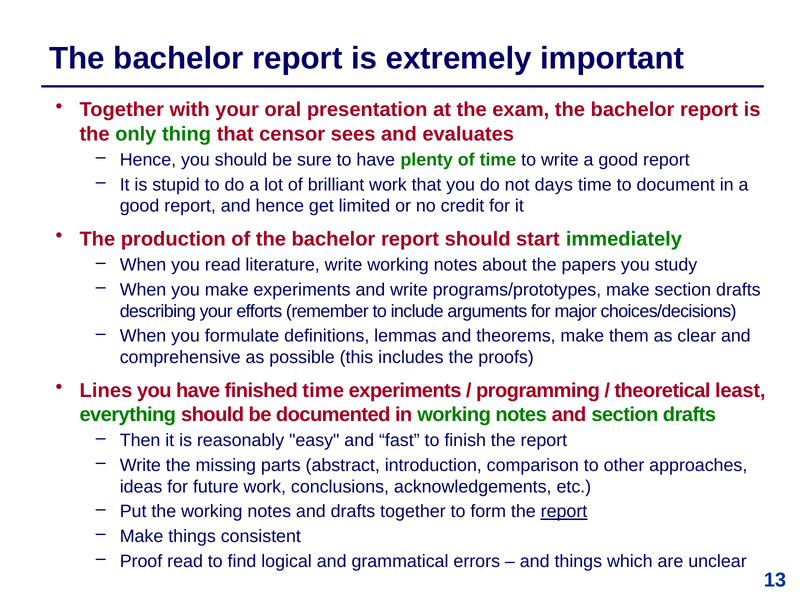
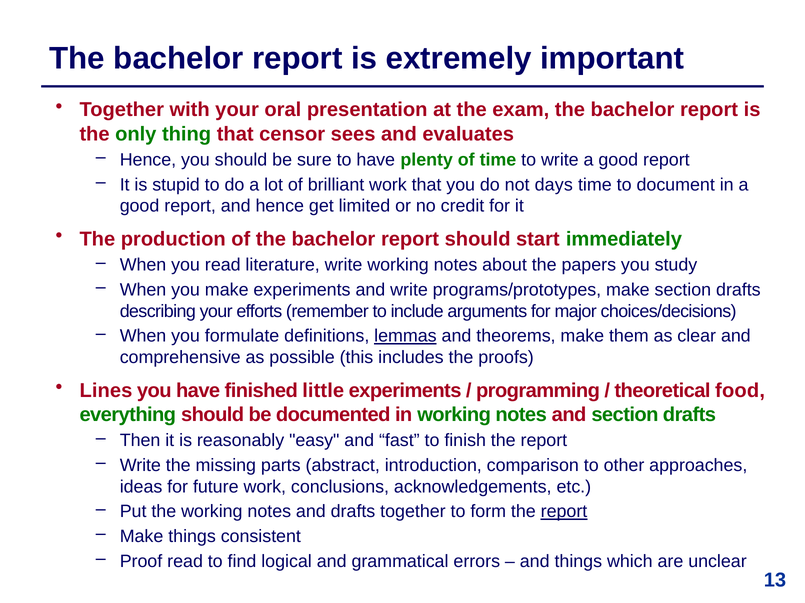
lemmas underline: none -> present
finished time: time -> little
least: least -> food
